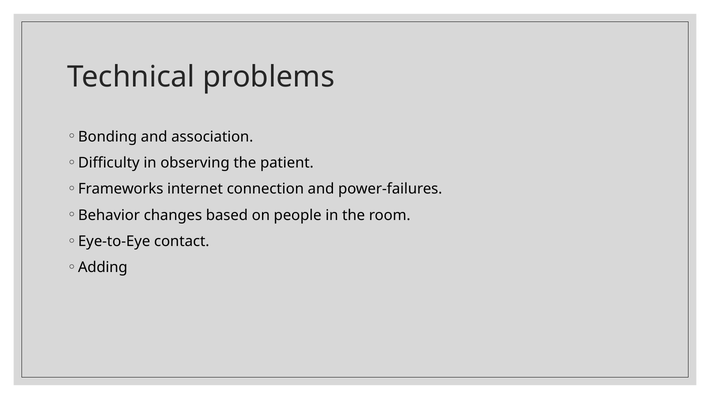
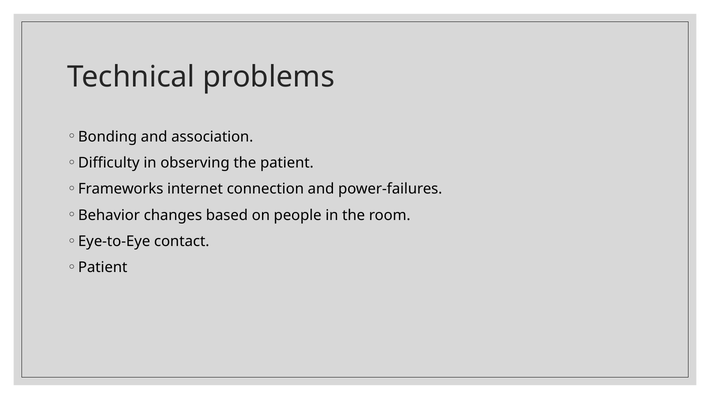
Adding at (103, 268): Adding -> Patient
